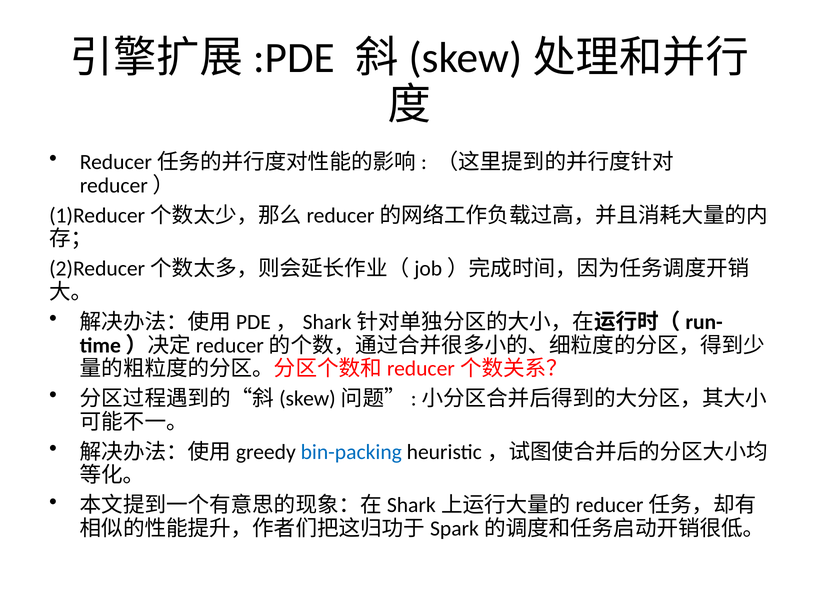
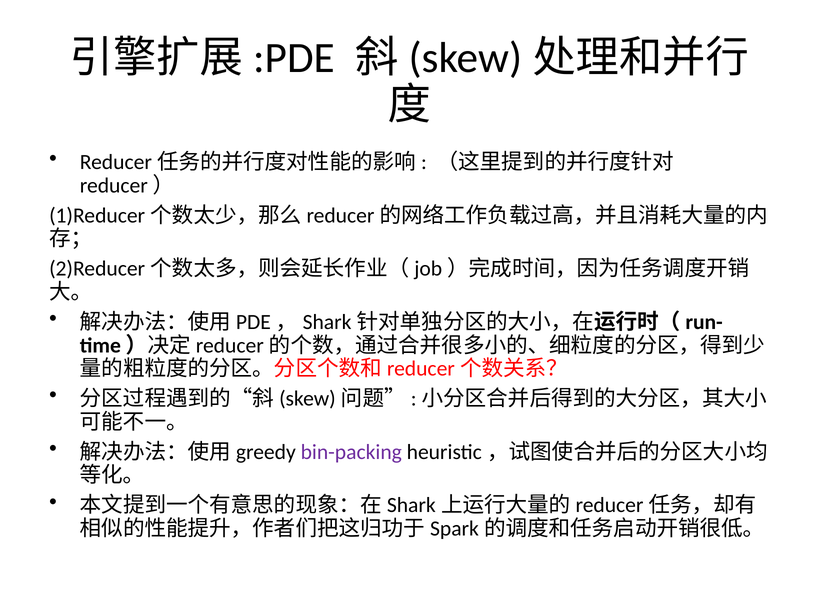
bin-packing colour: blue -> purple
